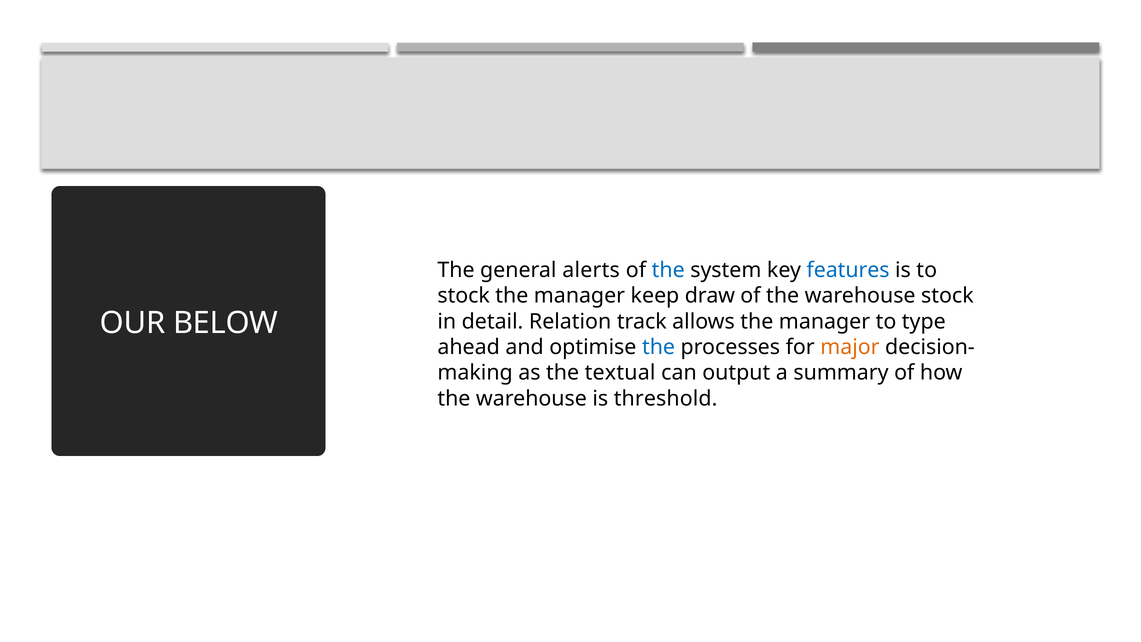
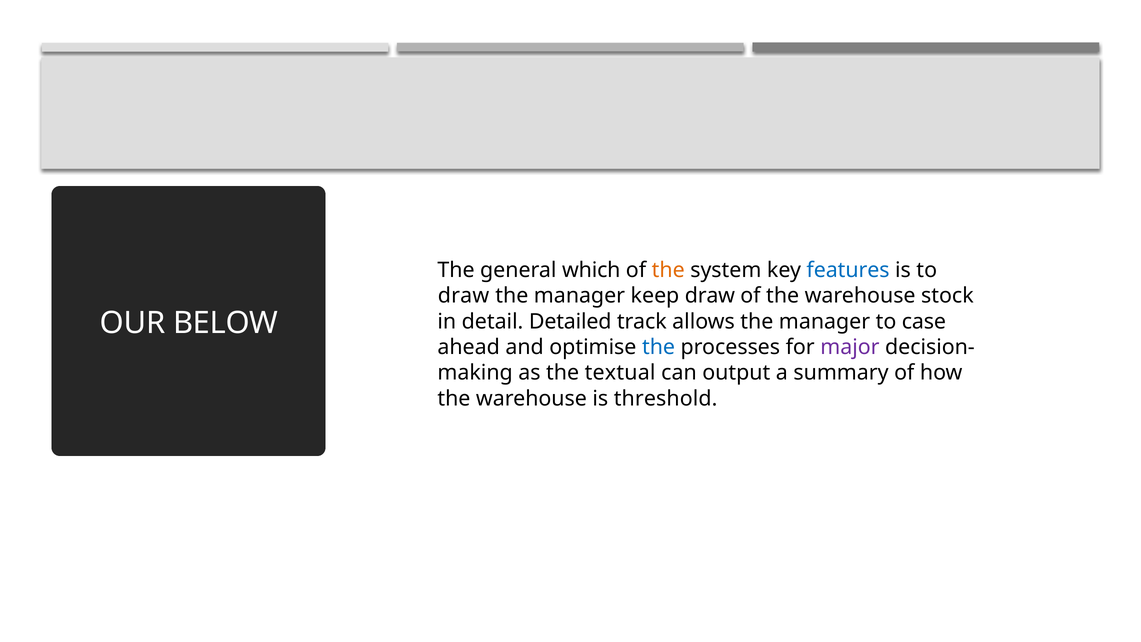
alerts: alerts -> which
the at (668, 270) colour: blue -> orange
stock at (464, 296): stock -> draw
Relation: Relation -> Detailed
type: type -> case
major colour: orange -> purple
